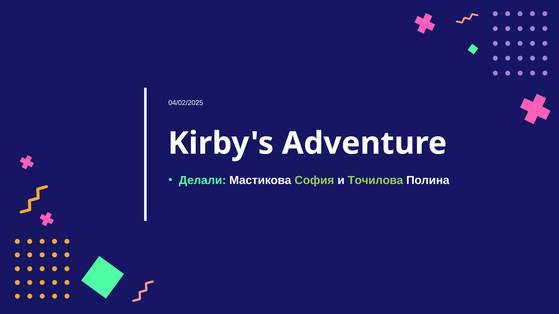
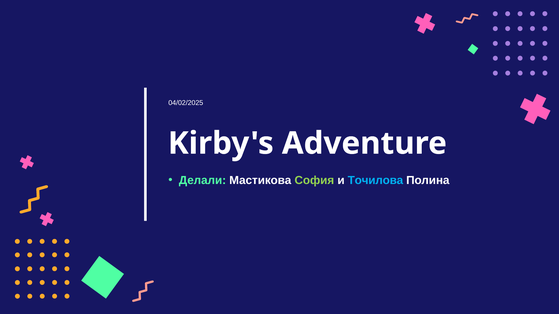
Точилова colour: light green -> light blue
